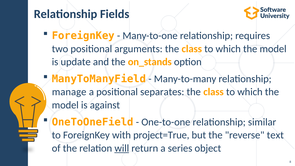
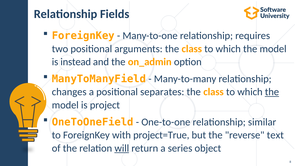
update: update -> instead
on_stands: on_stands -> on_admin
manage: manage -> changes
the at (272, 92) underline: none -> present
against: against -> project
